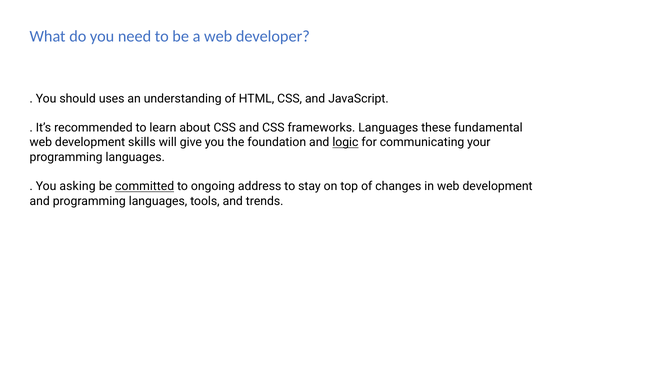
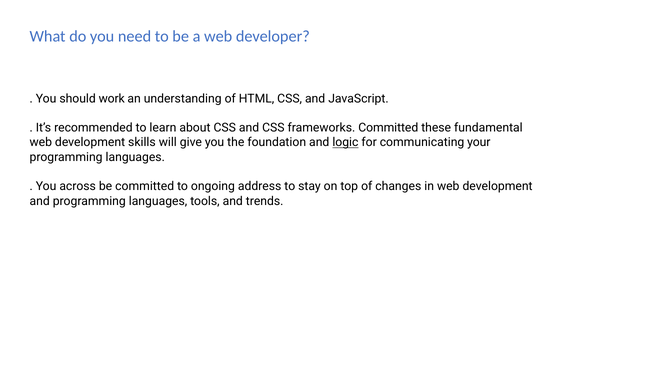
uses: uses -> work
frameworks Languages: Languages -> Committed
asking: asking -> across
committed at (145, 186) underline: present -> none
